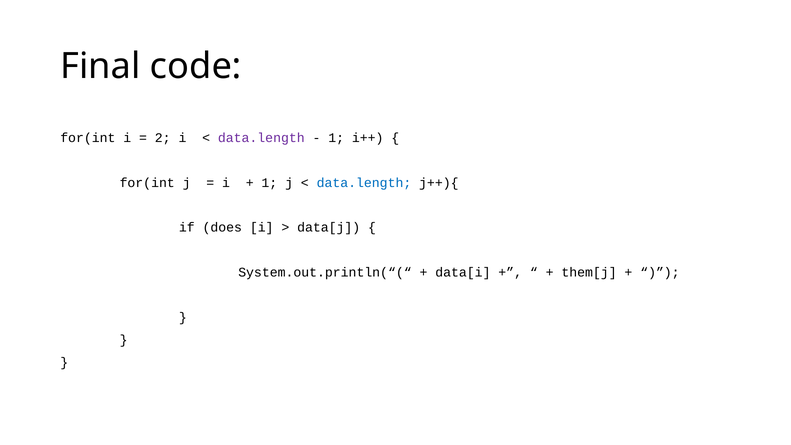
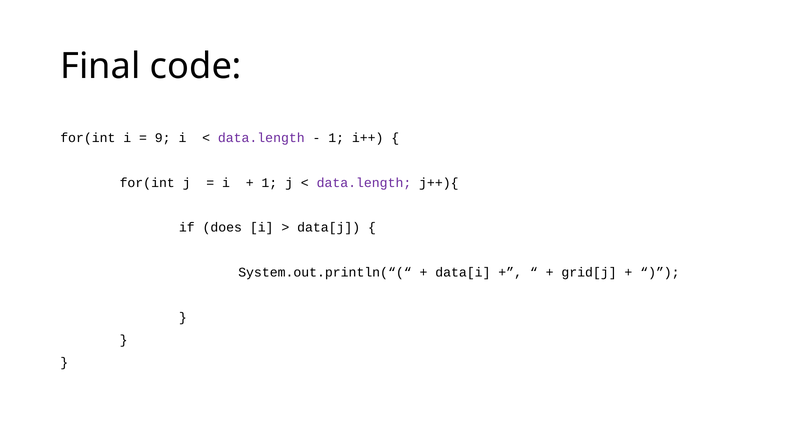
2: 2 -> 9
data.length at (364, 183) colour: blue -> purple
them[j: them[j -> grid[j
